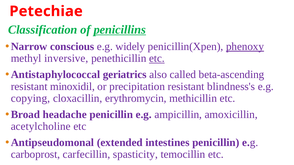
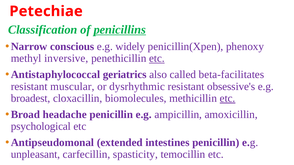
phenoxy underline: present -> none
beta-ascending: beta-ascending -> beta-facilitates
minoxidil: minoxidil -> muscular
precipitation: precipitation -> dysrhythmic
blindness's: blindness's -> obsessive's
copying: copying -> broadest
erythromycin: erythromycin -> biomolecules
etc at (228, 98) underline: none -> present
acetylcholine: acetylcholine -> psychological
carboprost: carboprost -> unpleasant
